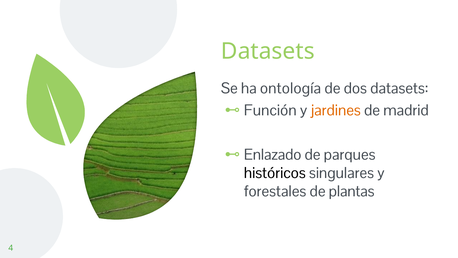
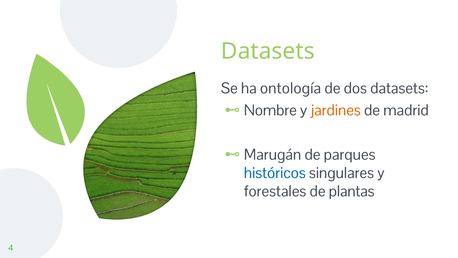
Función: Función -> Nombre
Enlazado: Enlazado -> Marugán
históricos colour: black -> blue
